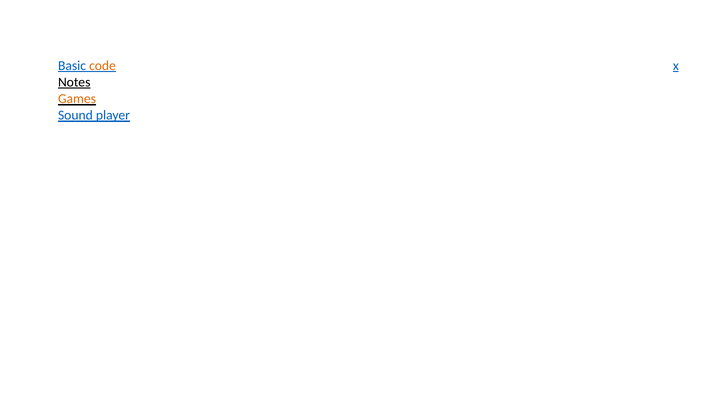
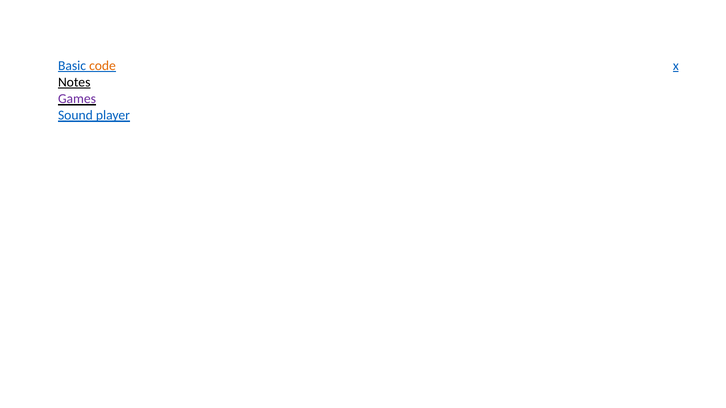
Games colour: orange -> purple
